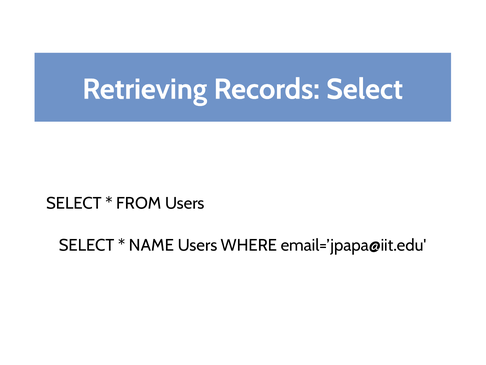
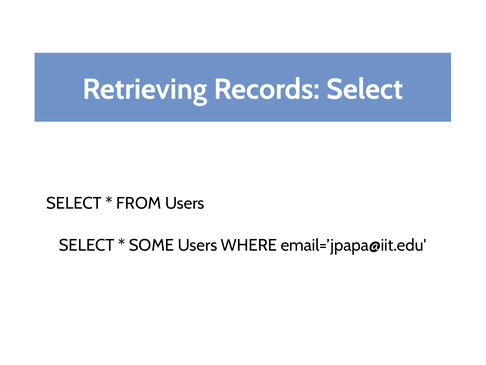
NAME: NAME -> SOME
